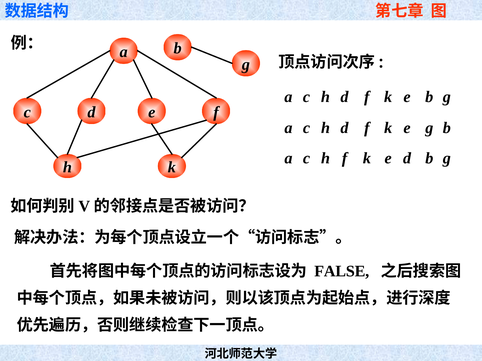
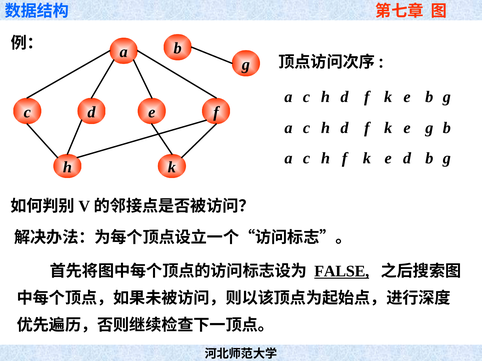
FALSE underline: none -> present
